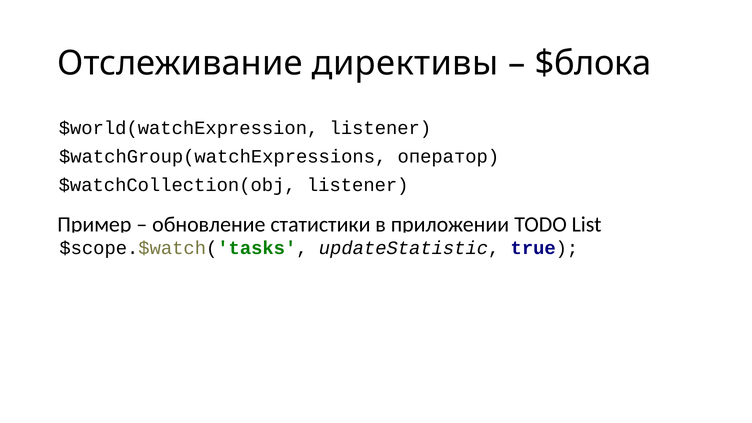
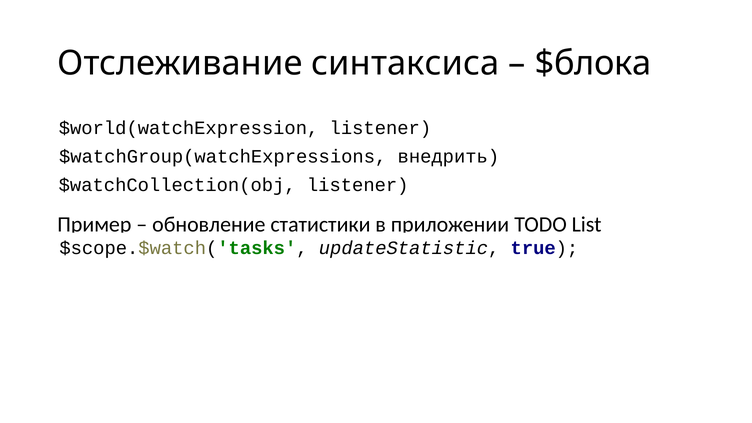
директивы: директивы -> синтаксиса
оператор: оператор -> внедрить
